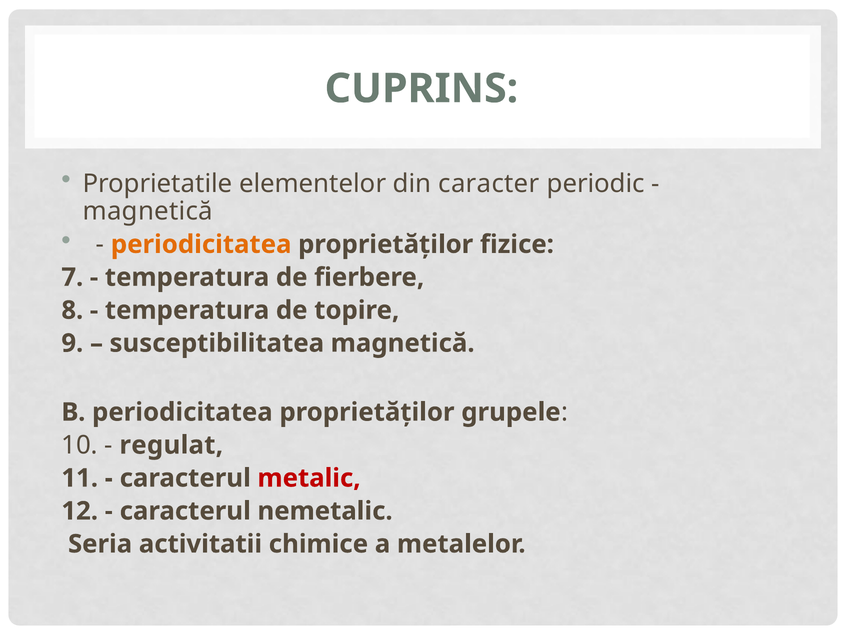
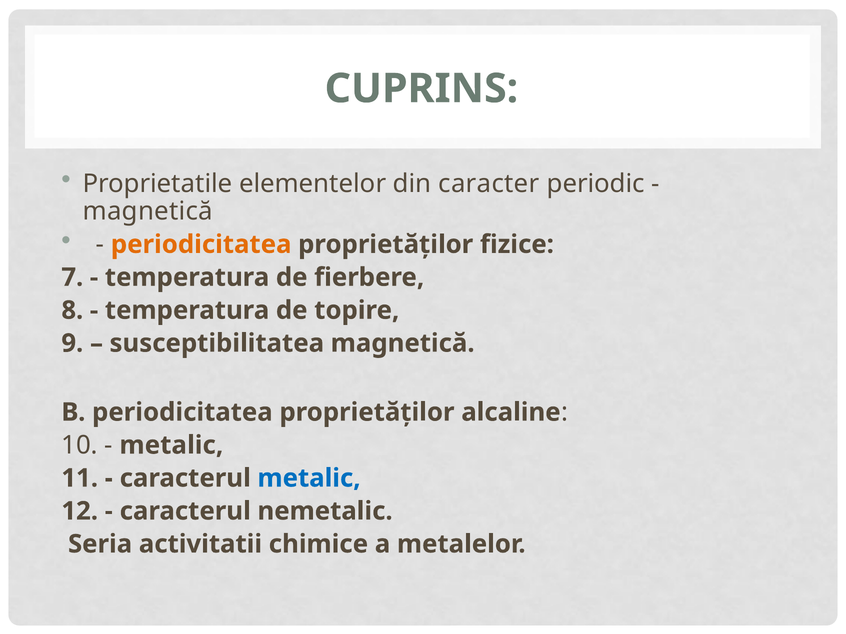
grupele: grupele -> alcaline
regulat at (171, 446): regulat -> metalic
metalic at (309, 478) colour: red -> blue
